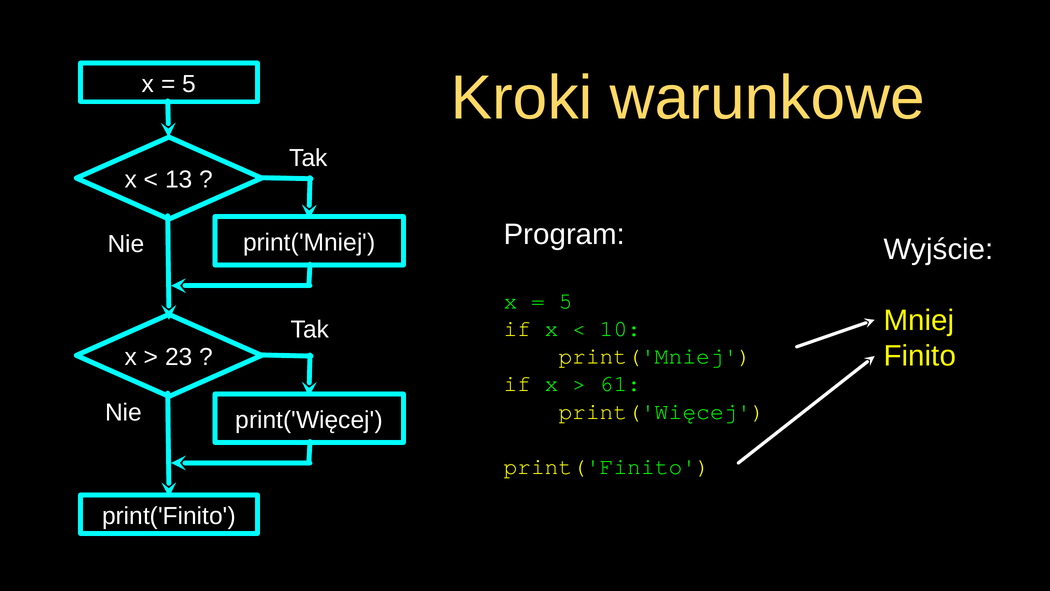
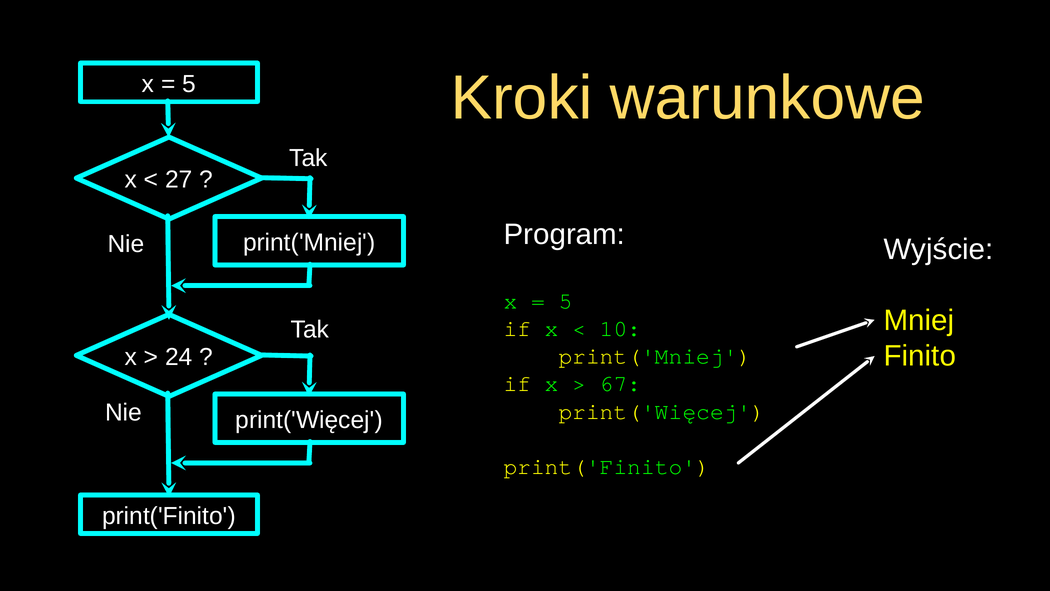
13: 13 -> 27
23: 23 -> 24
61: 61 -> 67
